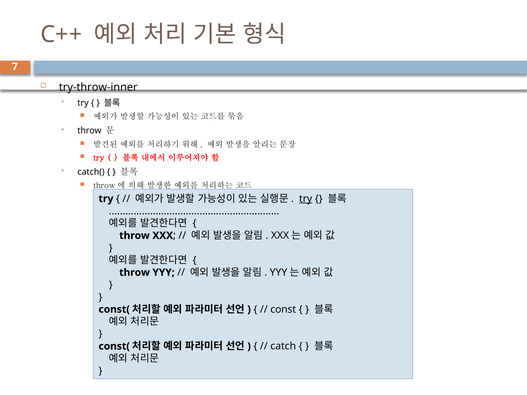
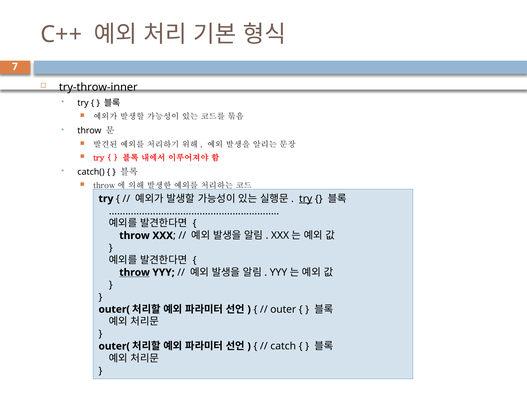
throw at (135, 273) underline: none -> present
const( at (114, 310): const( -> outer(
const: const -> outer
const( at (114, 346): const( -> outer(
